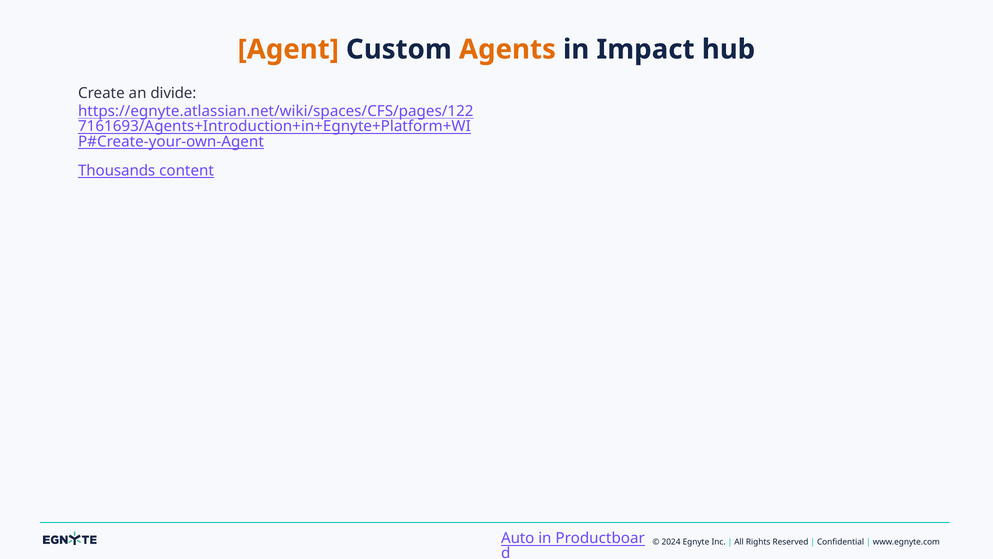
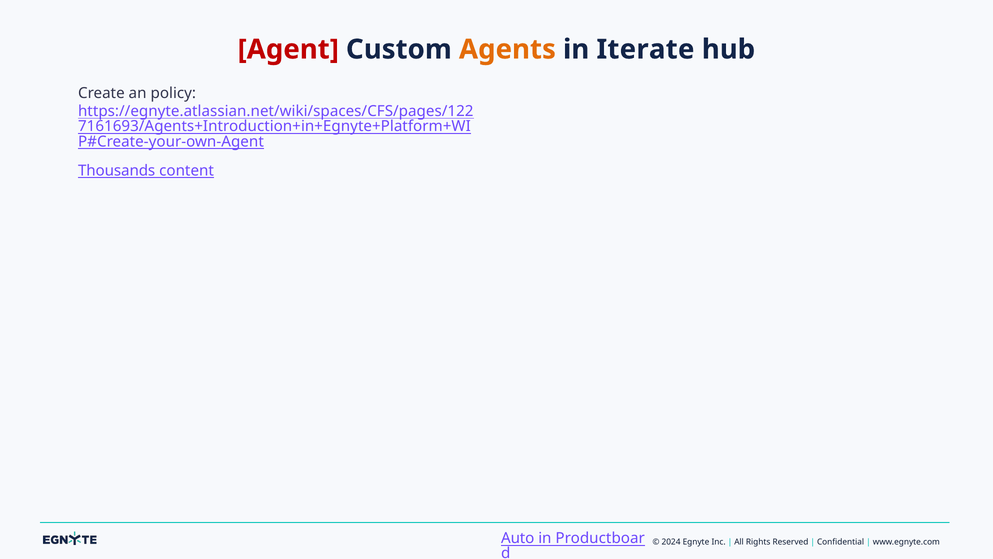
Agent colour: orange -> red
Impact: Impact -> Iterate
divide: divide -> policy
